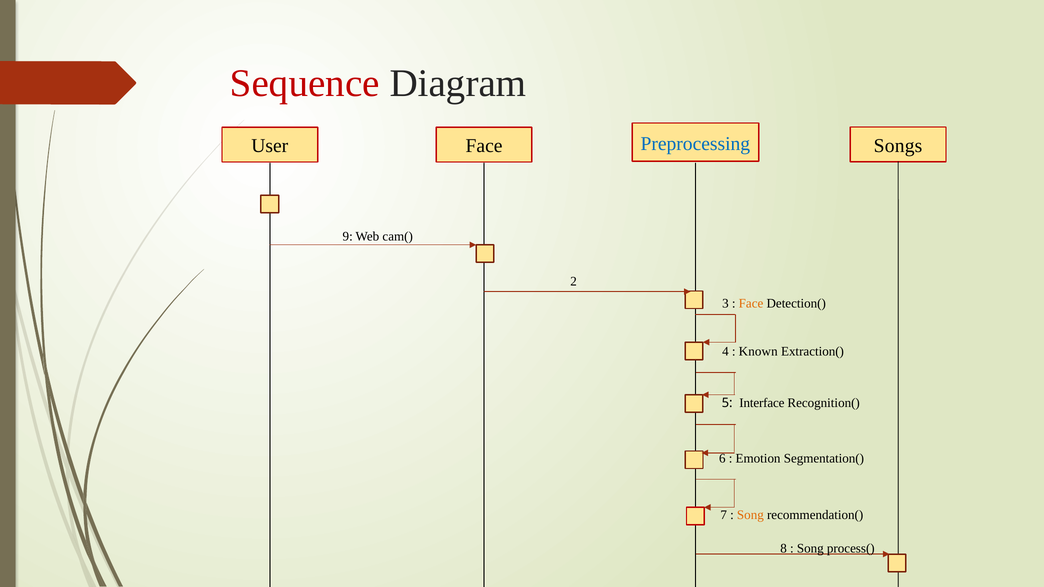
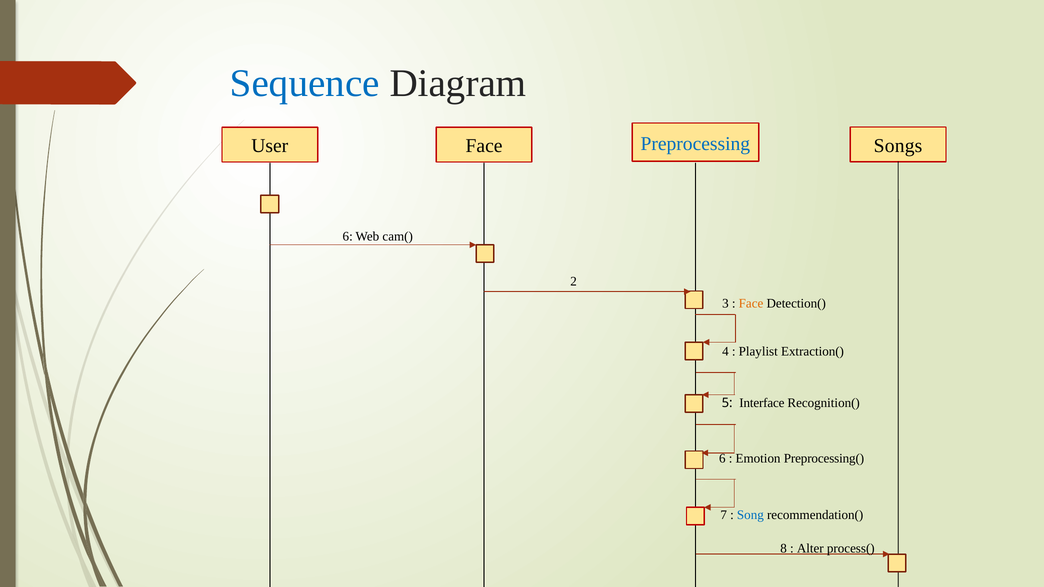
Sequence colour: red -> blue
9 at (348, 236): 9 -> 6
Known: Known -> Playlist
Segmentation(: Segmentation( -> Preprocessing(
Song at (750, 515) colour: orange -> blue
Song at (810, 548): Song -> Alter
